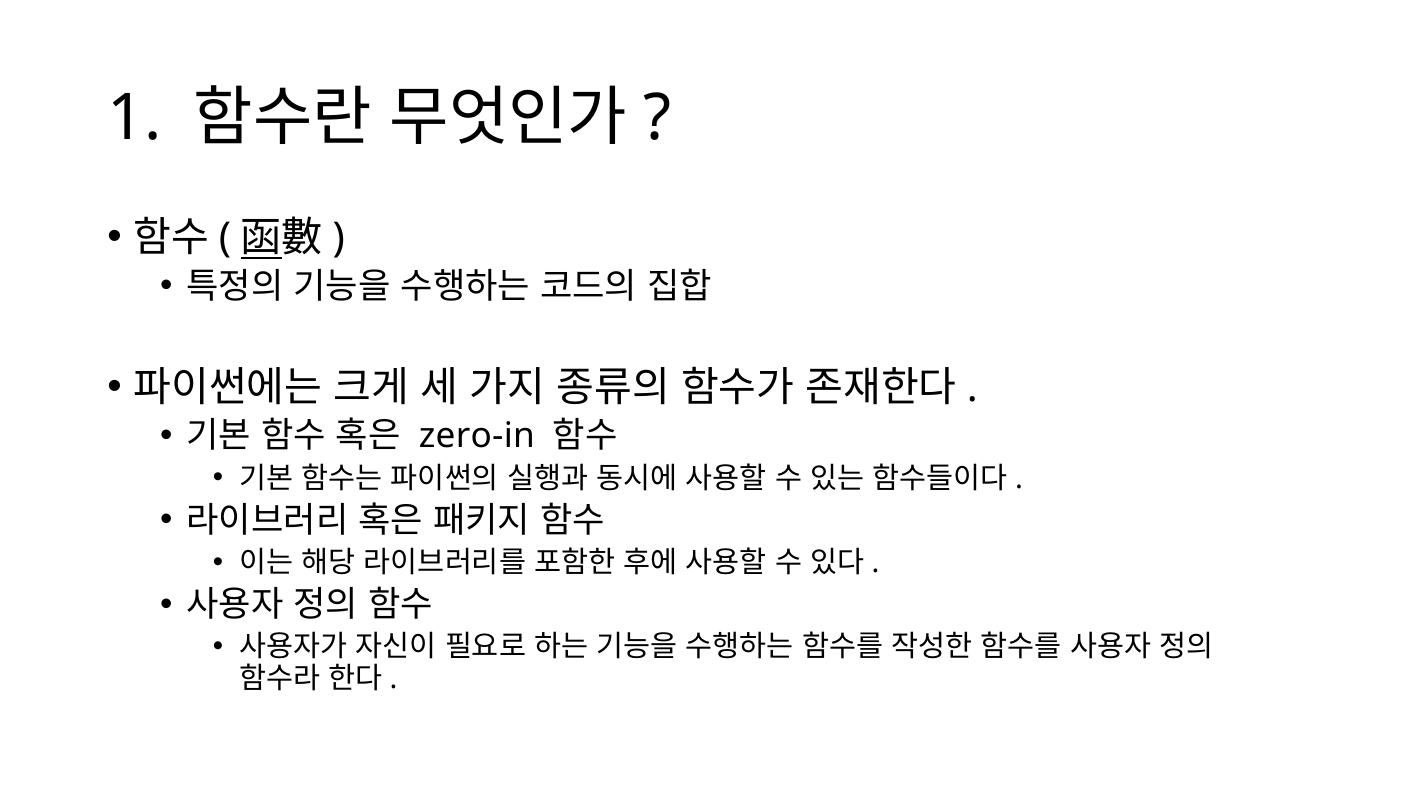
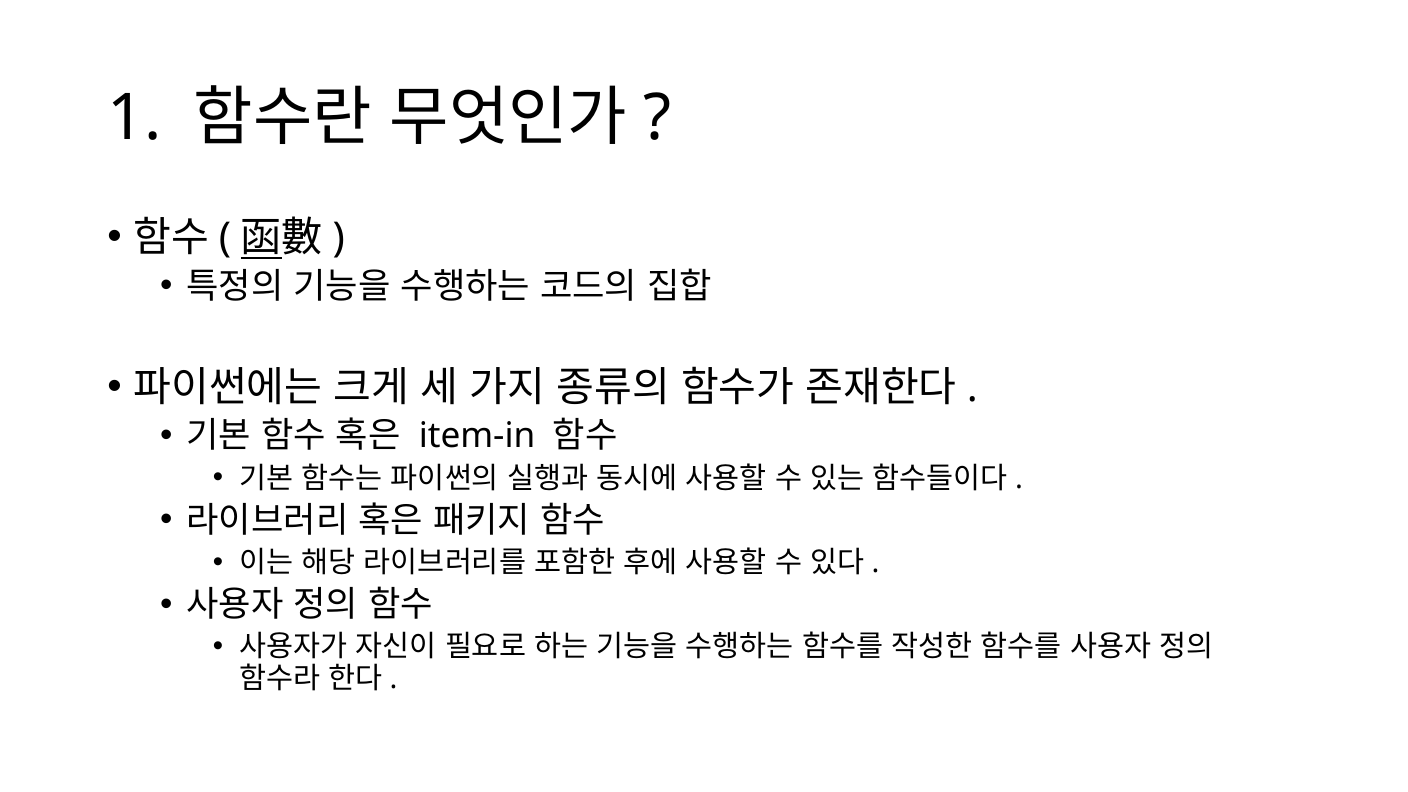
zero-in: zero-in -> item-in
